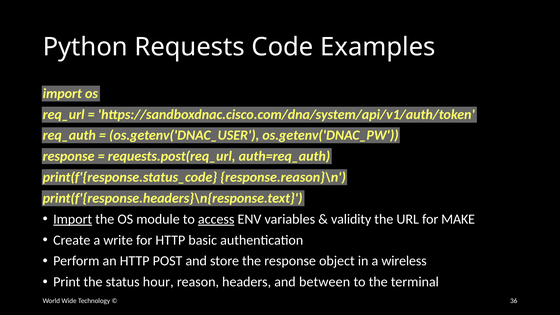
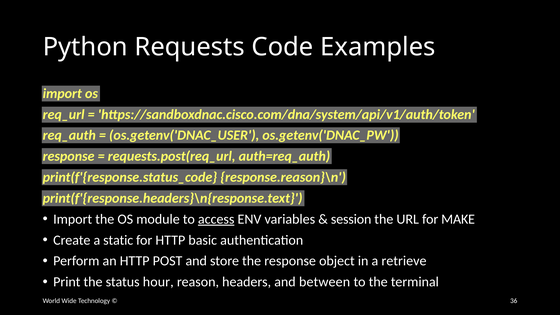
Import at (73, 219) underline: present -> none
validity: validity -> session
write: write -> static
wireless: wireless -> retrieve
